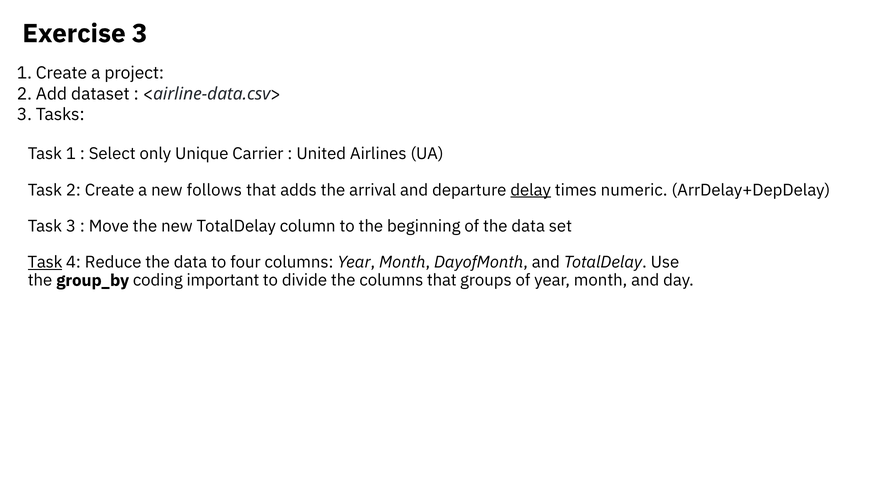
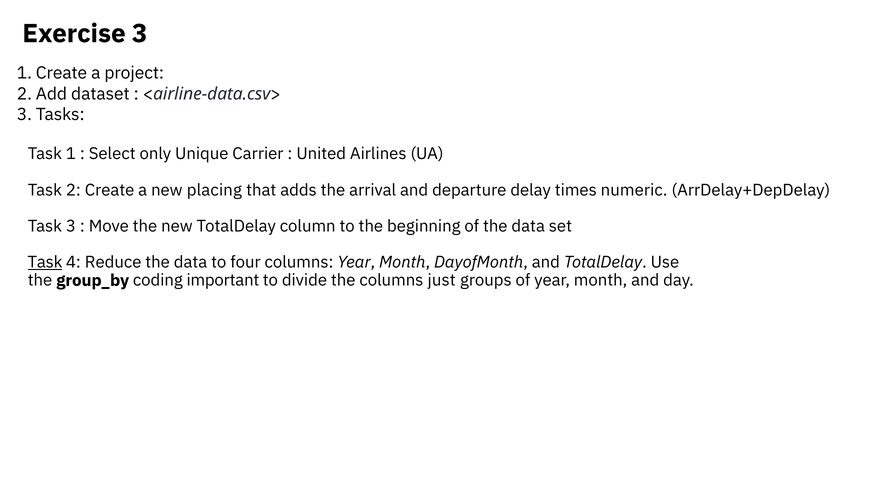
follows: follows -> placing
delay underline: present -> none
columns that: that -> just
